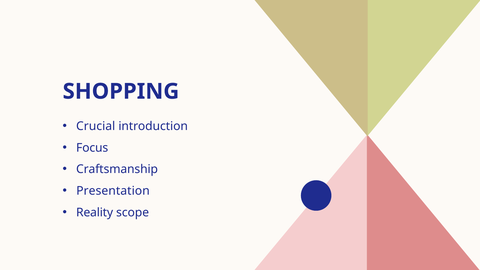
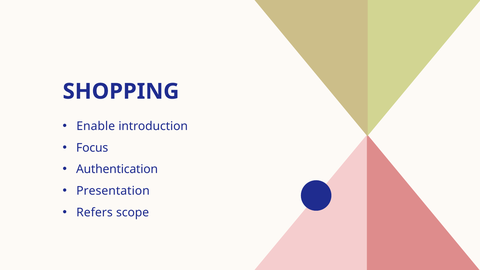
Crucial: Crucial -> Enable
Craftsmanship: Craftsmanship -> Authentication
Reality: Reality -> Refers
